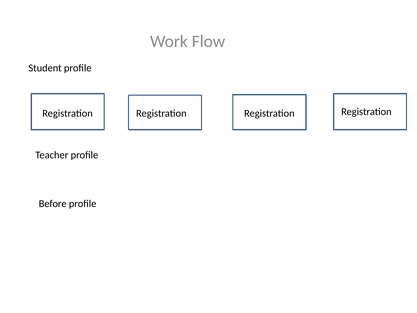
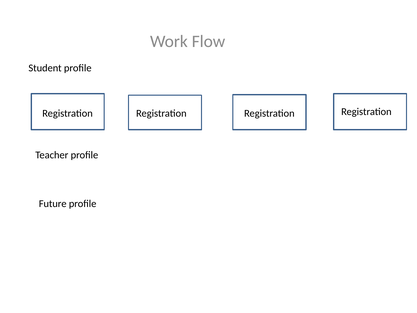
Before: Before -> Future
